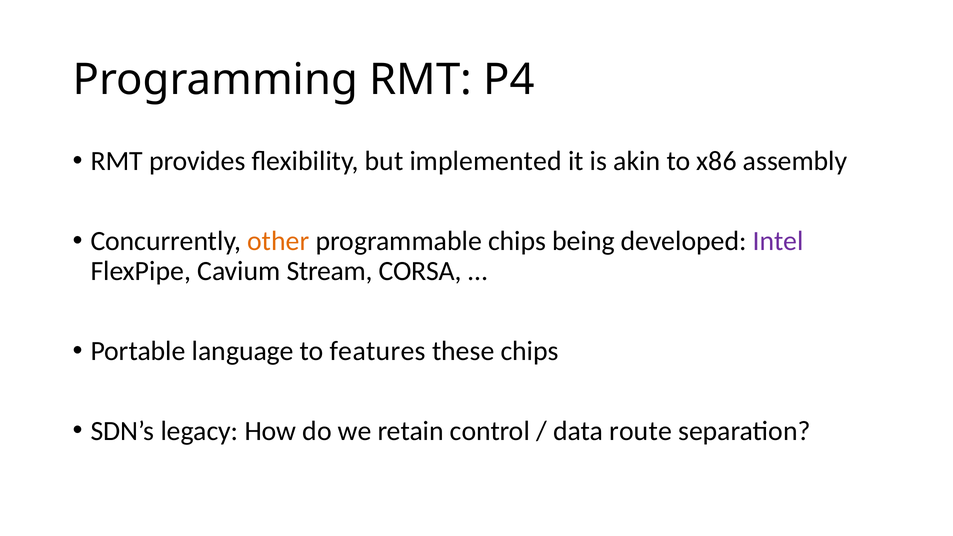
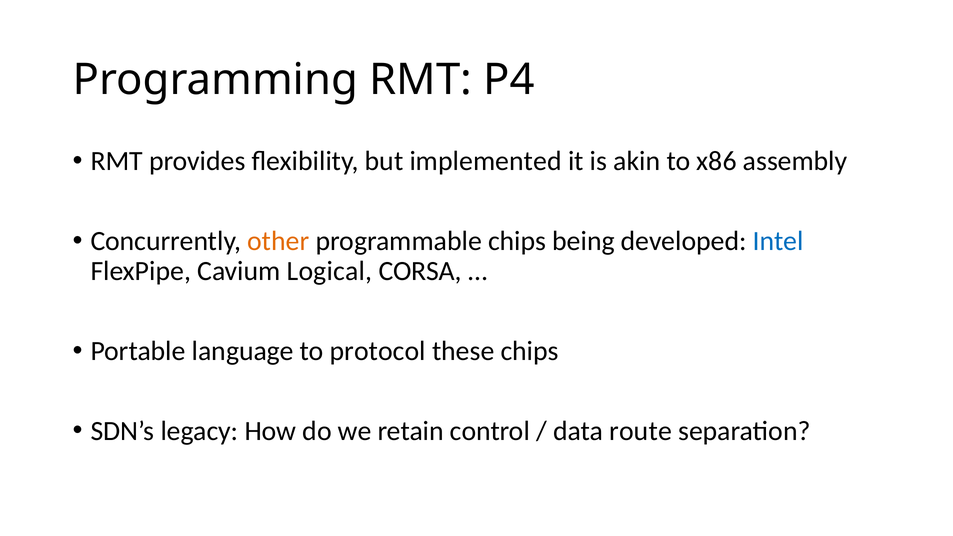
Intel colour: purple -> blue
Stream: Stream -> Logical
features: features -> protocol
